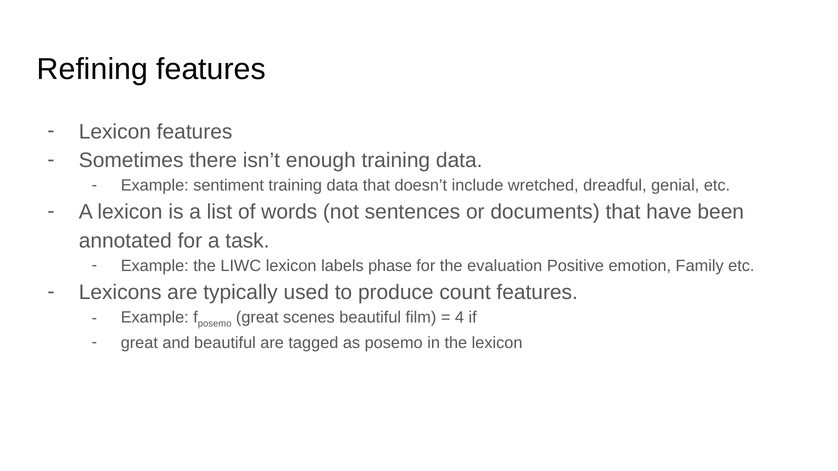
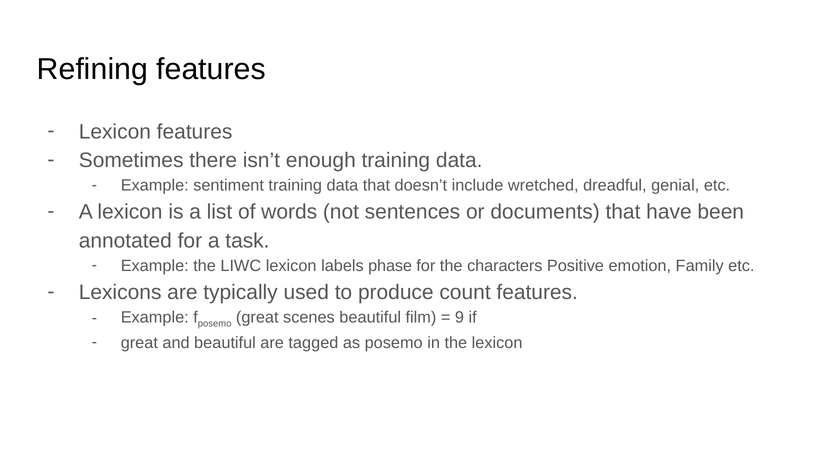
evaluation: evaluation -> characters
4: 4 -> 9
